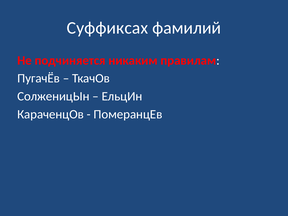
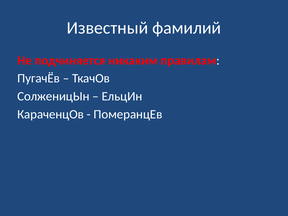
Суффиксах: Суффиксах -> Известный
